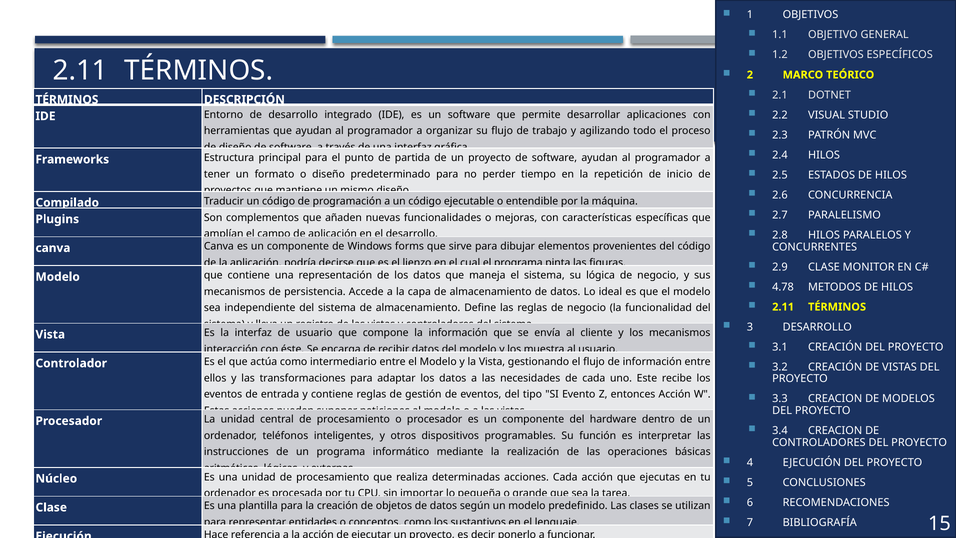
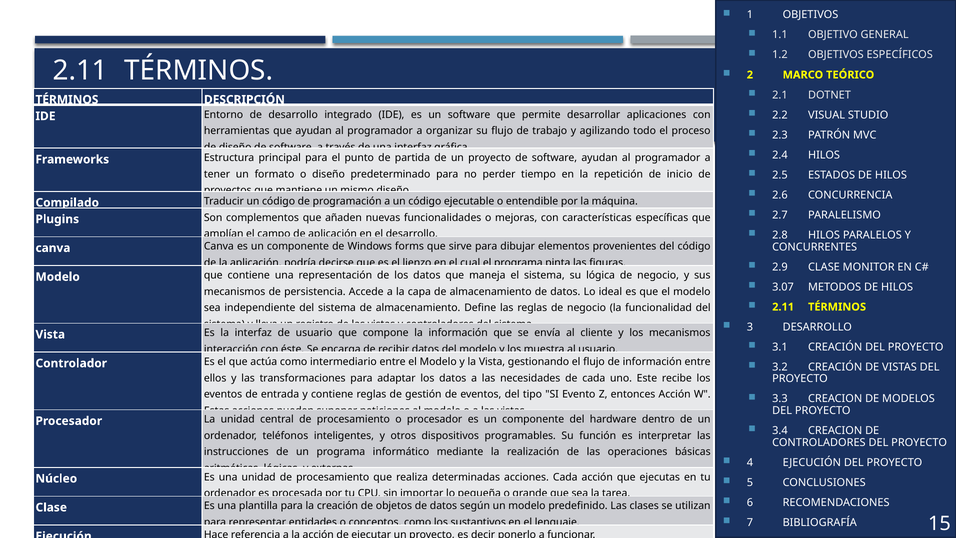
4.78: 4.78 -> 3.07
